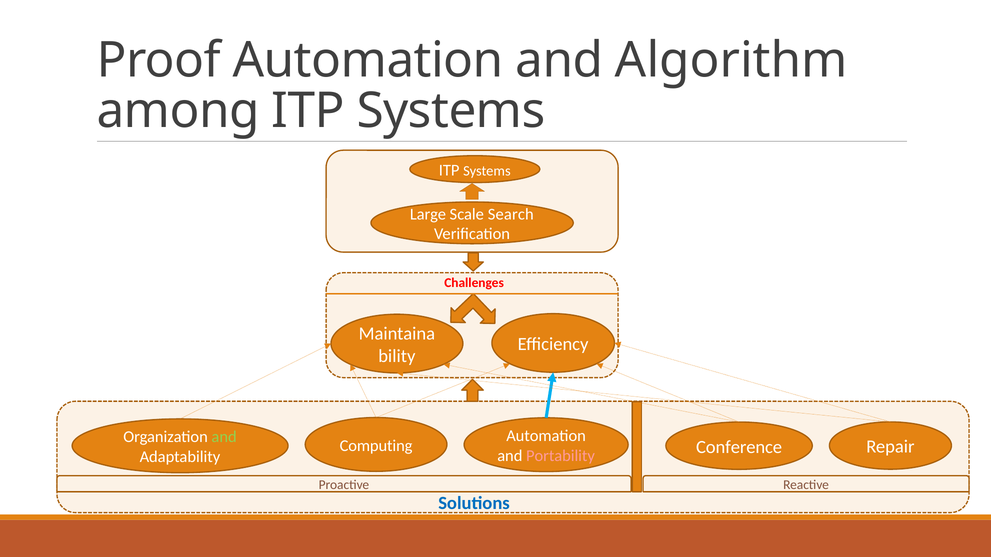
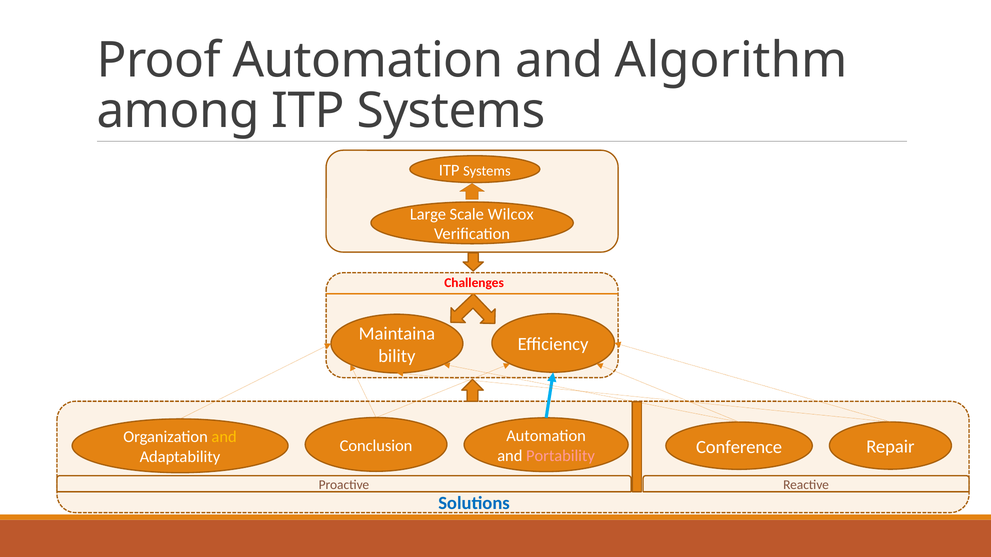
Search: Search -> Wilcox
and at (224, 437) colour: light green -> yellow
Computing: Computing -> Conclusion
